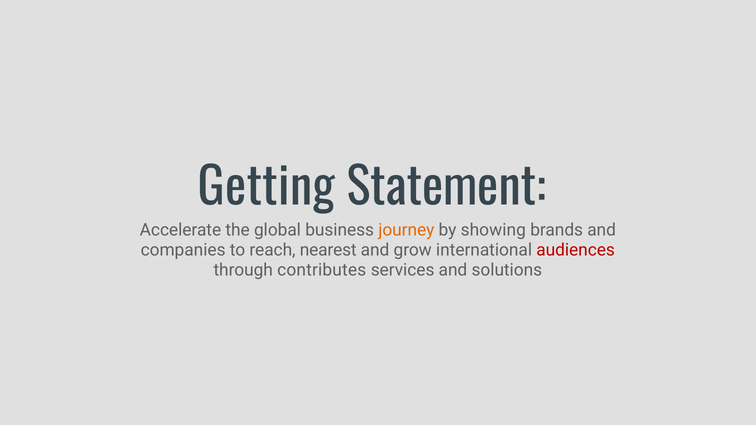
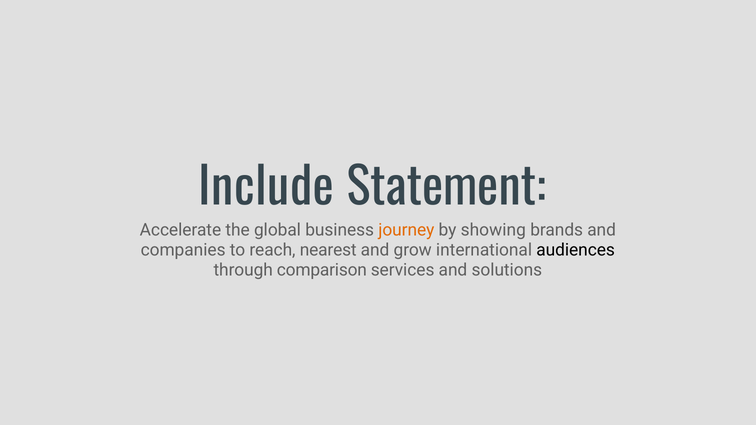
Getting: Getting -> Include
audiences colour: red -> black
contributes: contributes -> comparison
